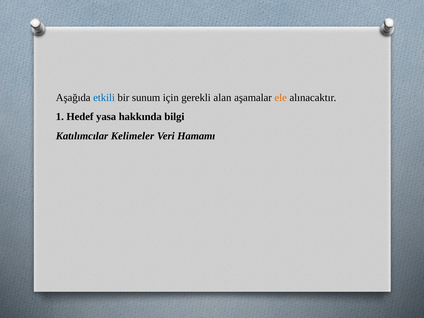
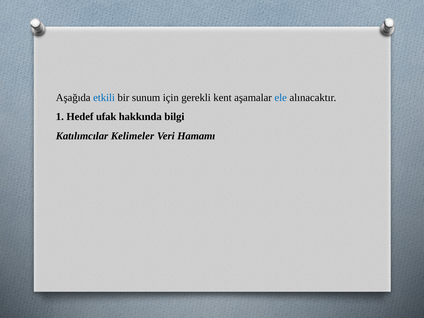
alan: alan -> kent
ele colour: orange -> blue
yasa: yasa -> ufak
